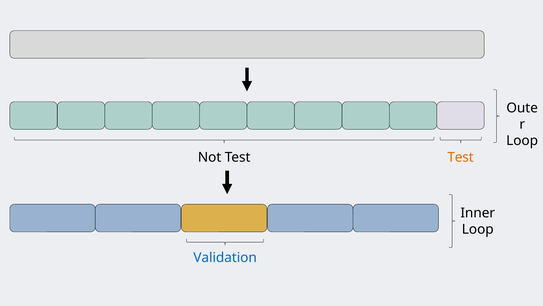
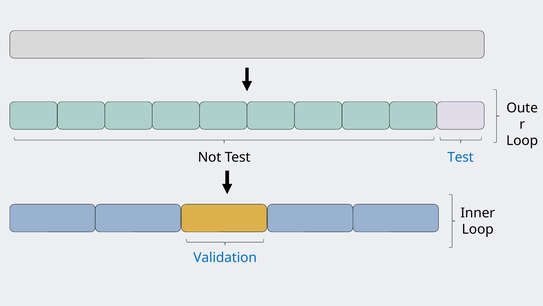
Test at (461, 157) colour: orange -> blue
